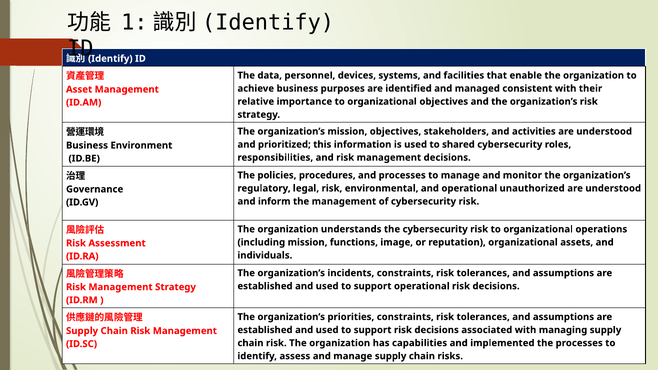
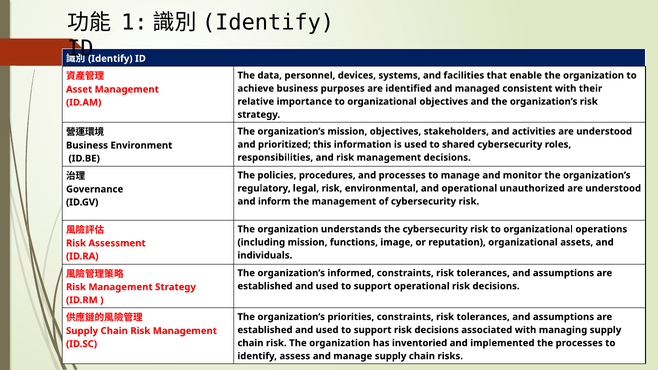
incidents: incidents -> informed
capabilities: capabilities -> inventoried
